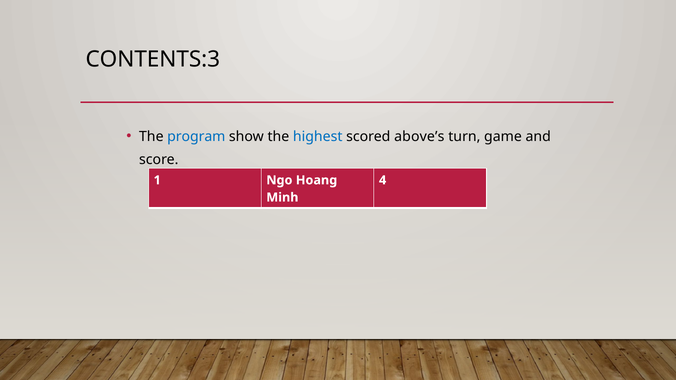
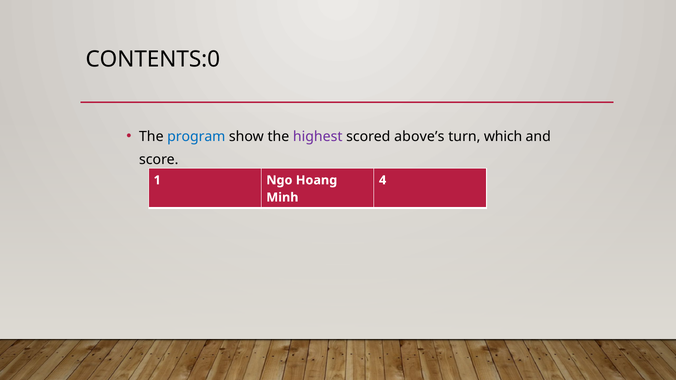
CONTENTS:3: CONTENTS:3 -> CONTENTS:0
highest colour: blue -> purple
game: game -> which
